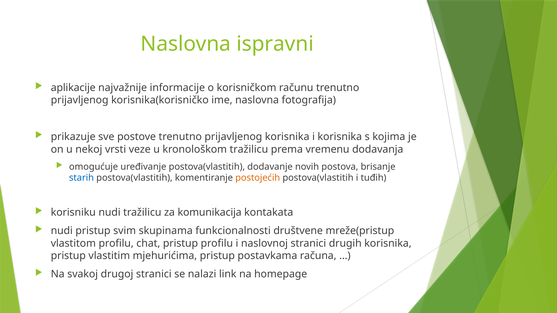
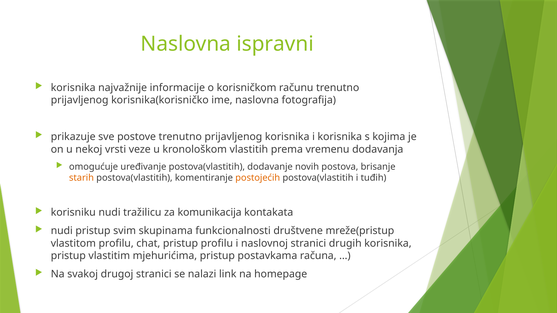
aplikacije at (73, 88): aplikacije -> korisnika
kronološkom tražilicu: tražilicu -> vlastitih
starih colour: blue -> orange
